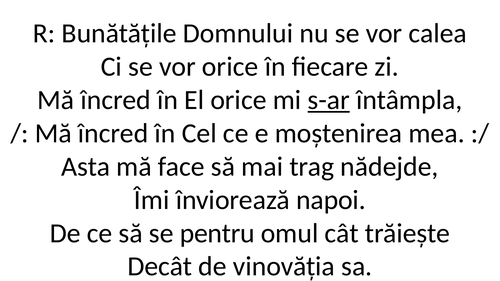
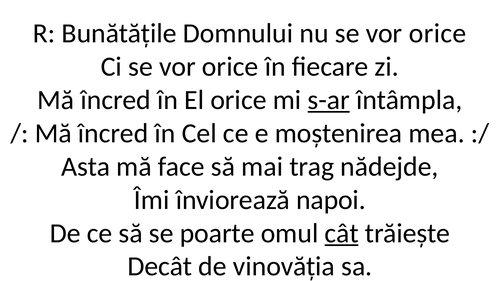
nu se vor calea: calea -> orice
pentru: pentru -> poarte
cât underline: none -> present
